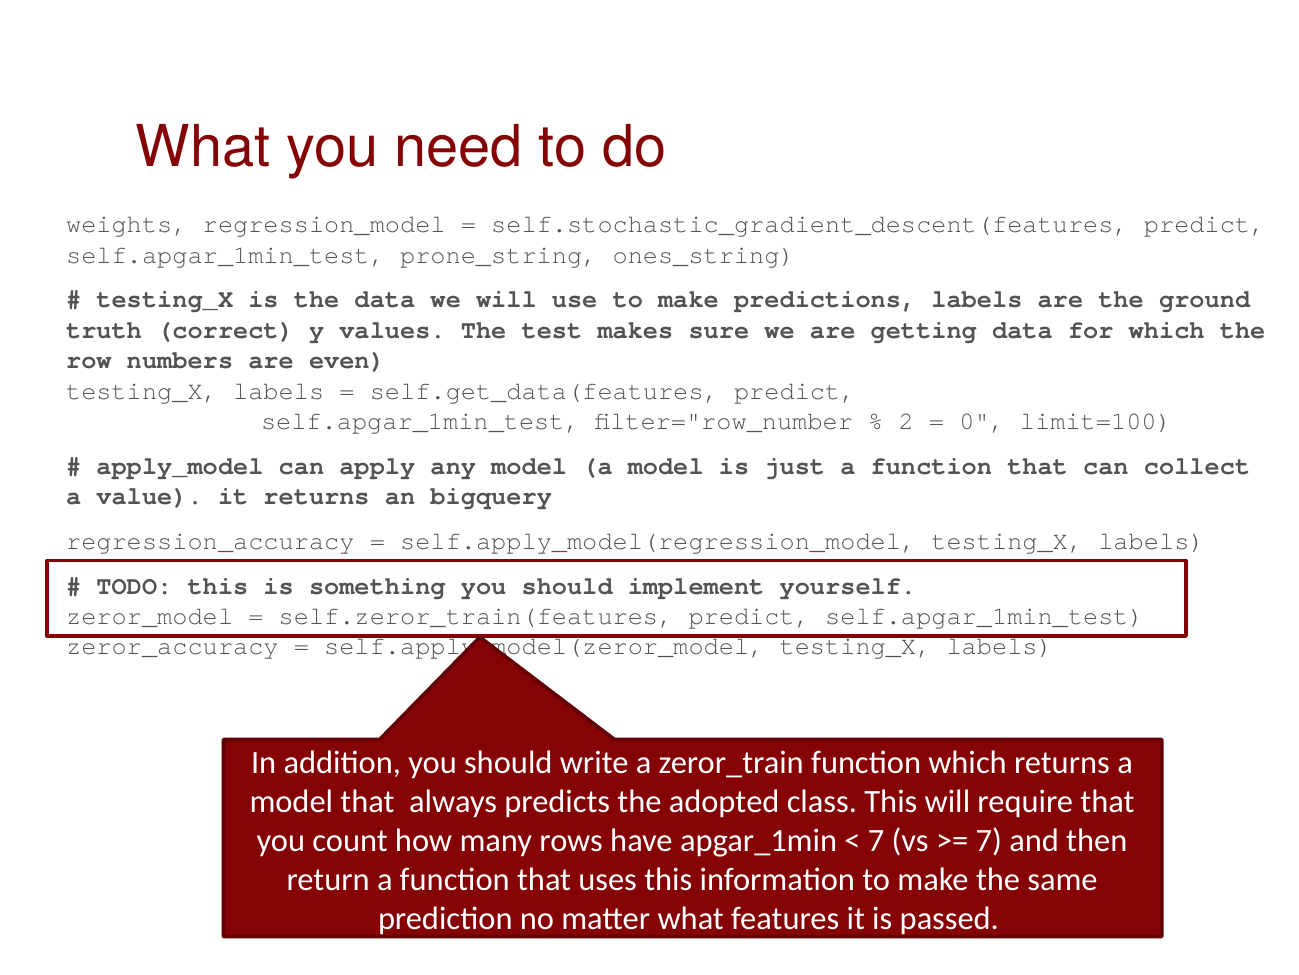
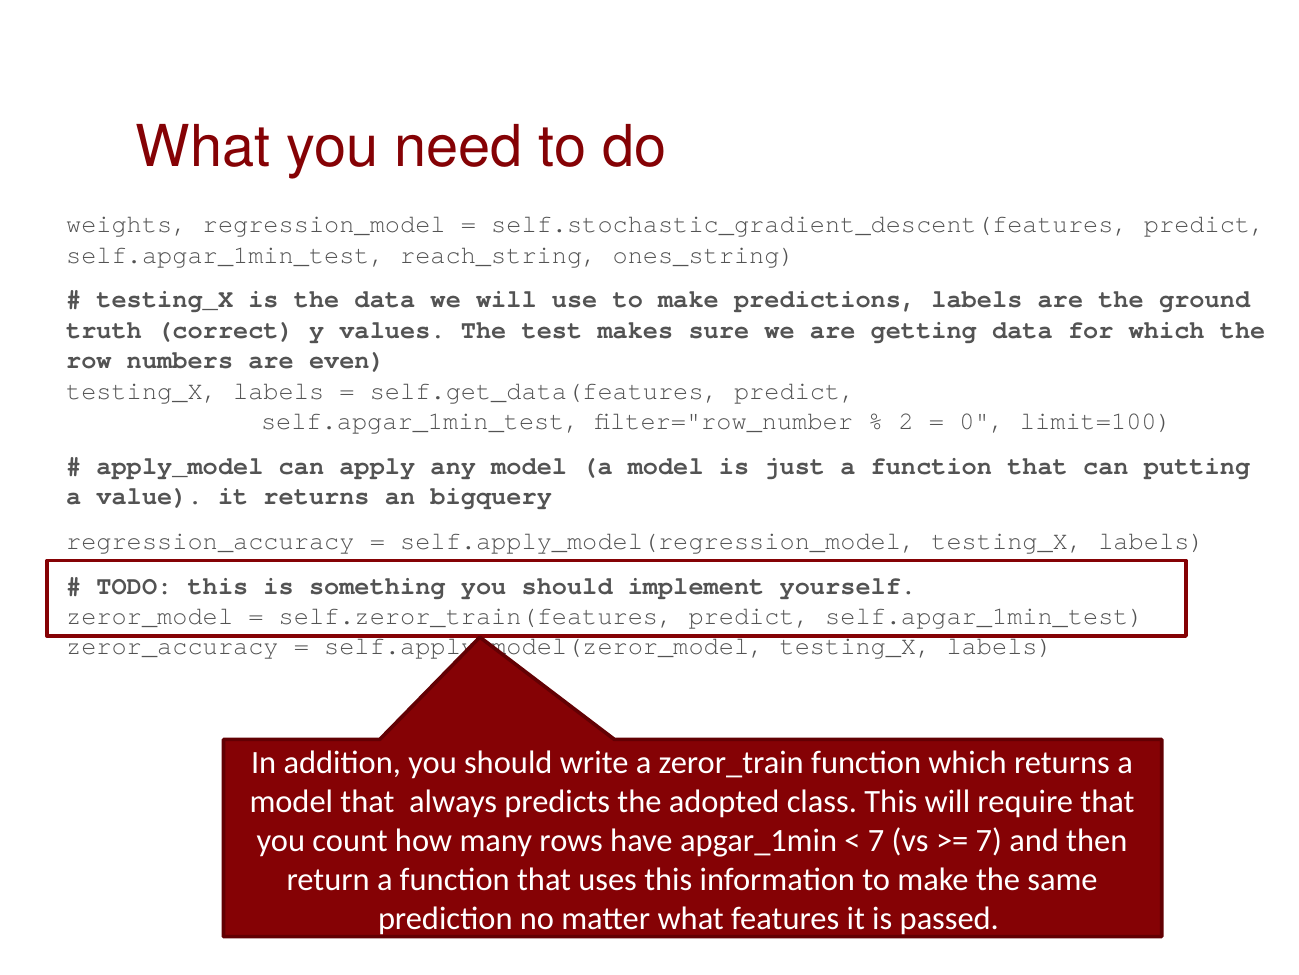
prone_string: prone_string -> reach_string
collect: collect -> putting
